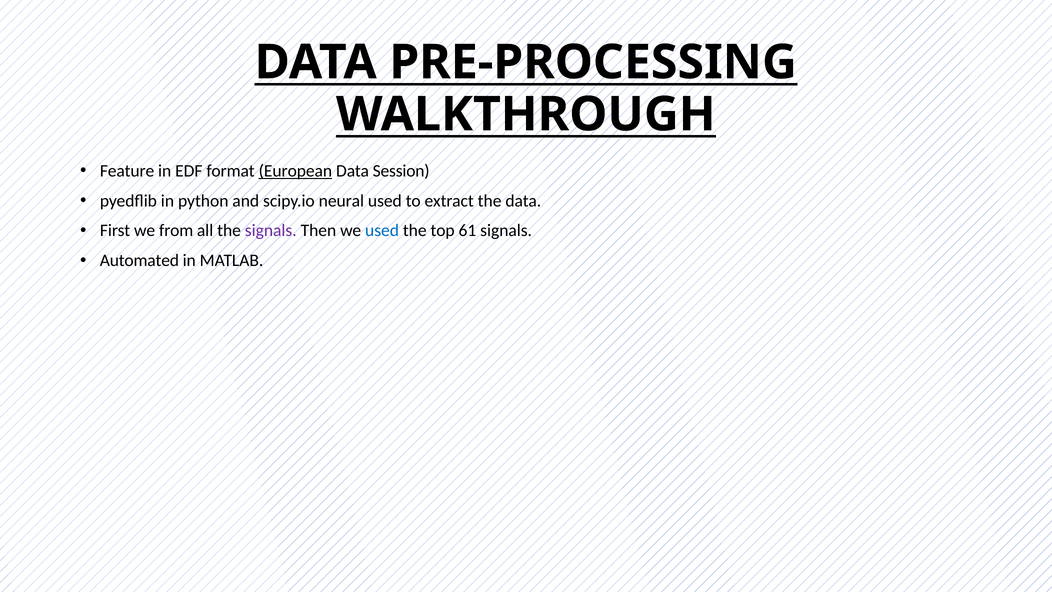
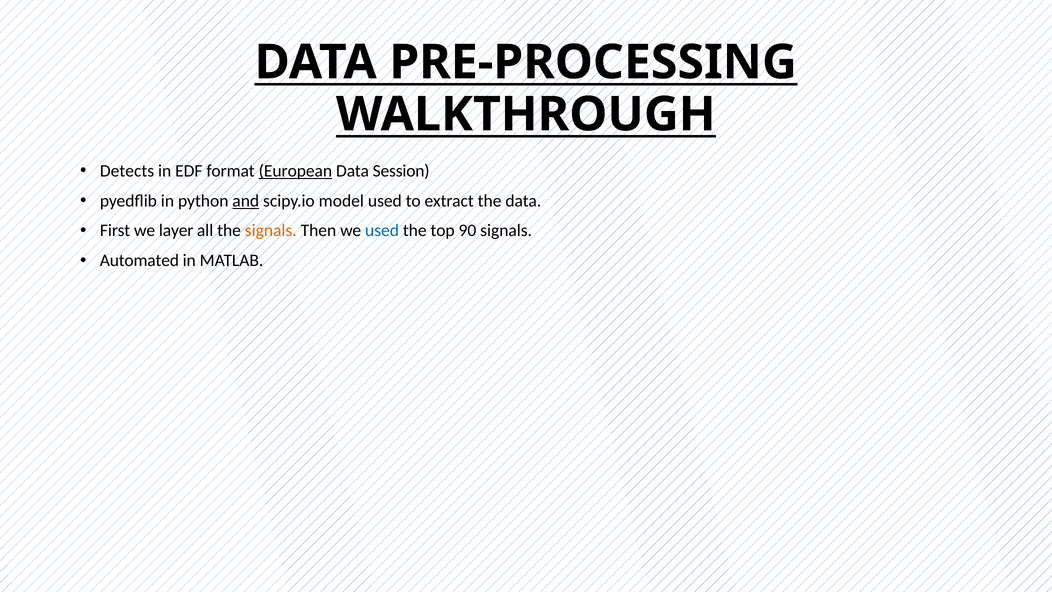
Feature: Feature -> Detects
and underline: none -> present
neural: neural -> model
from: from -> layer
signals at (271, 231) colour: purple -> orange
61: 61 -> 90
